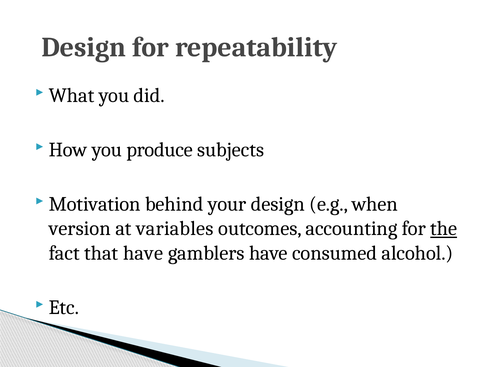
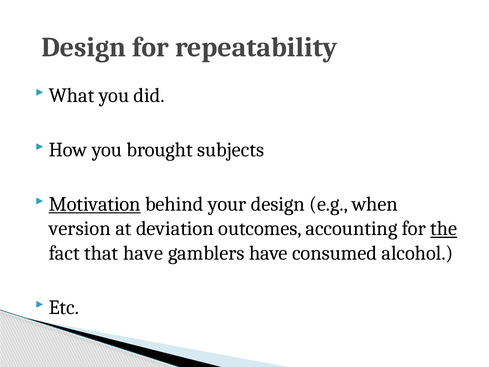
produce: produce -> brought
Motivation underline: none -> present
variables: variables -> deviation
